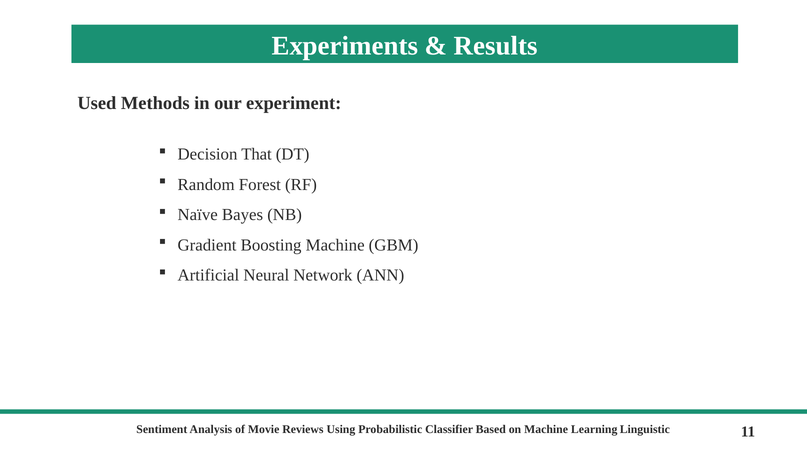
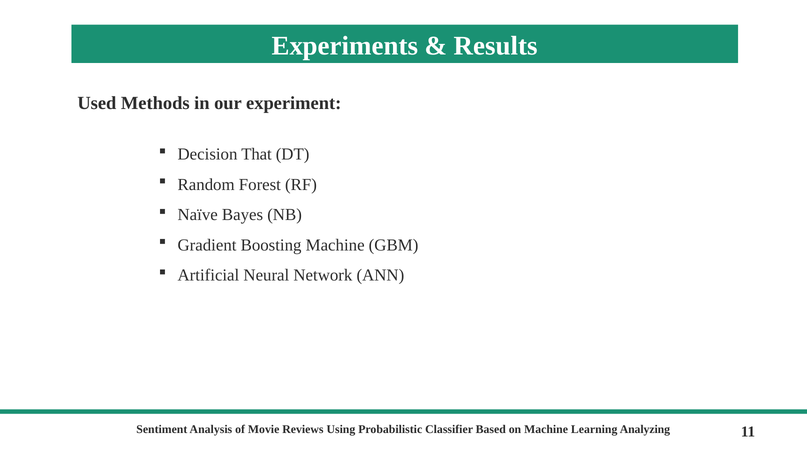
Linguistic: Linguistic -> Analyzing
